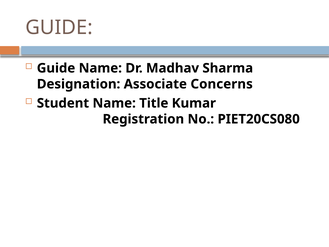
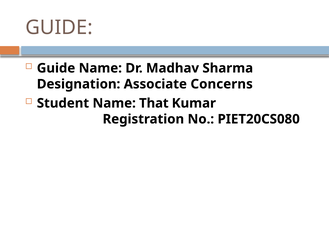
Title: Title -> That
